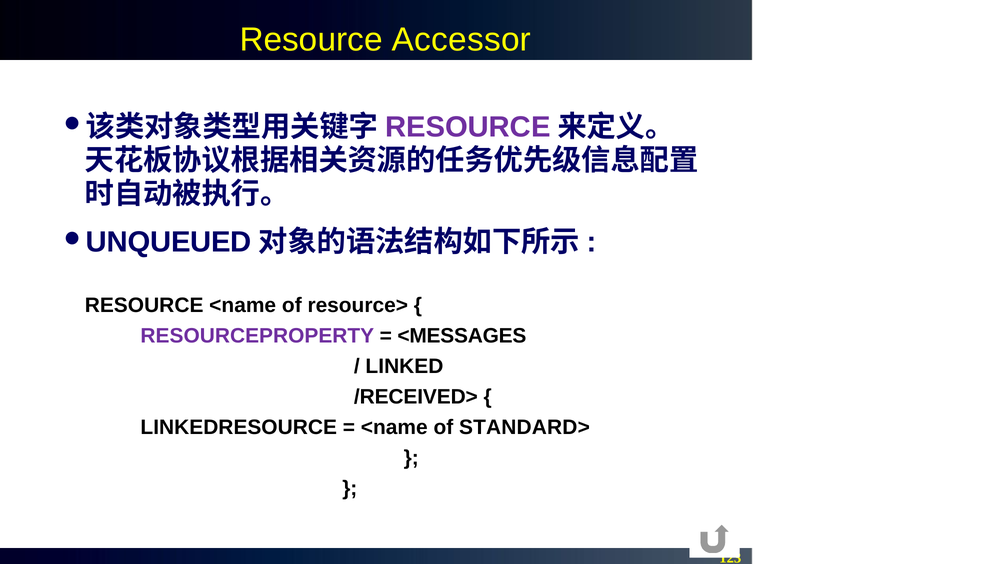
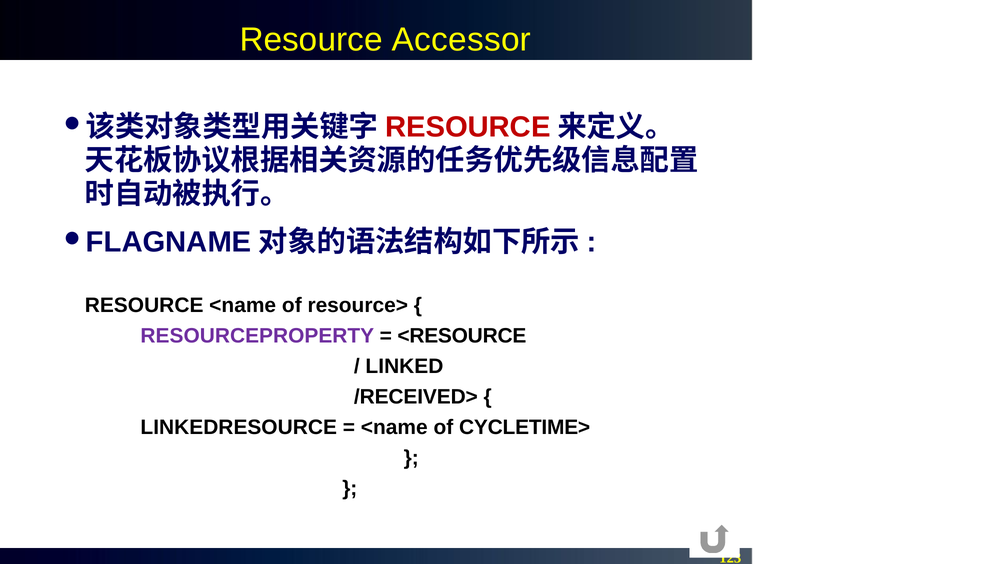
RESOURCE at (468, 127) colour: purple -> red
UNQUEUED: UNQUEUED -> FLAGNAME
<MESSAGES: <MESSAGES -> <RESOURCE
STANDARD>: STANDARD> -> CYCLETIME>
